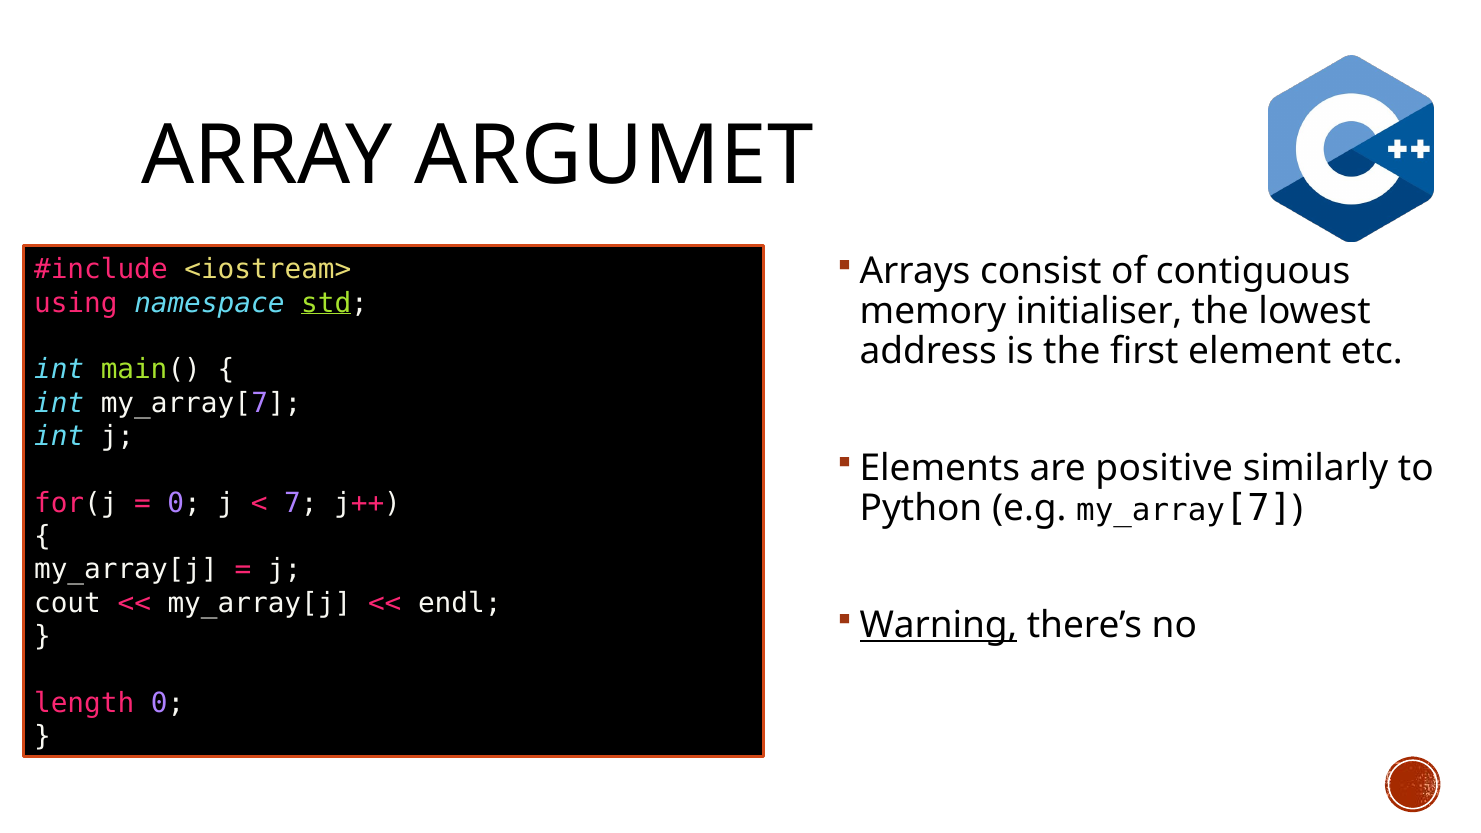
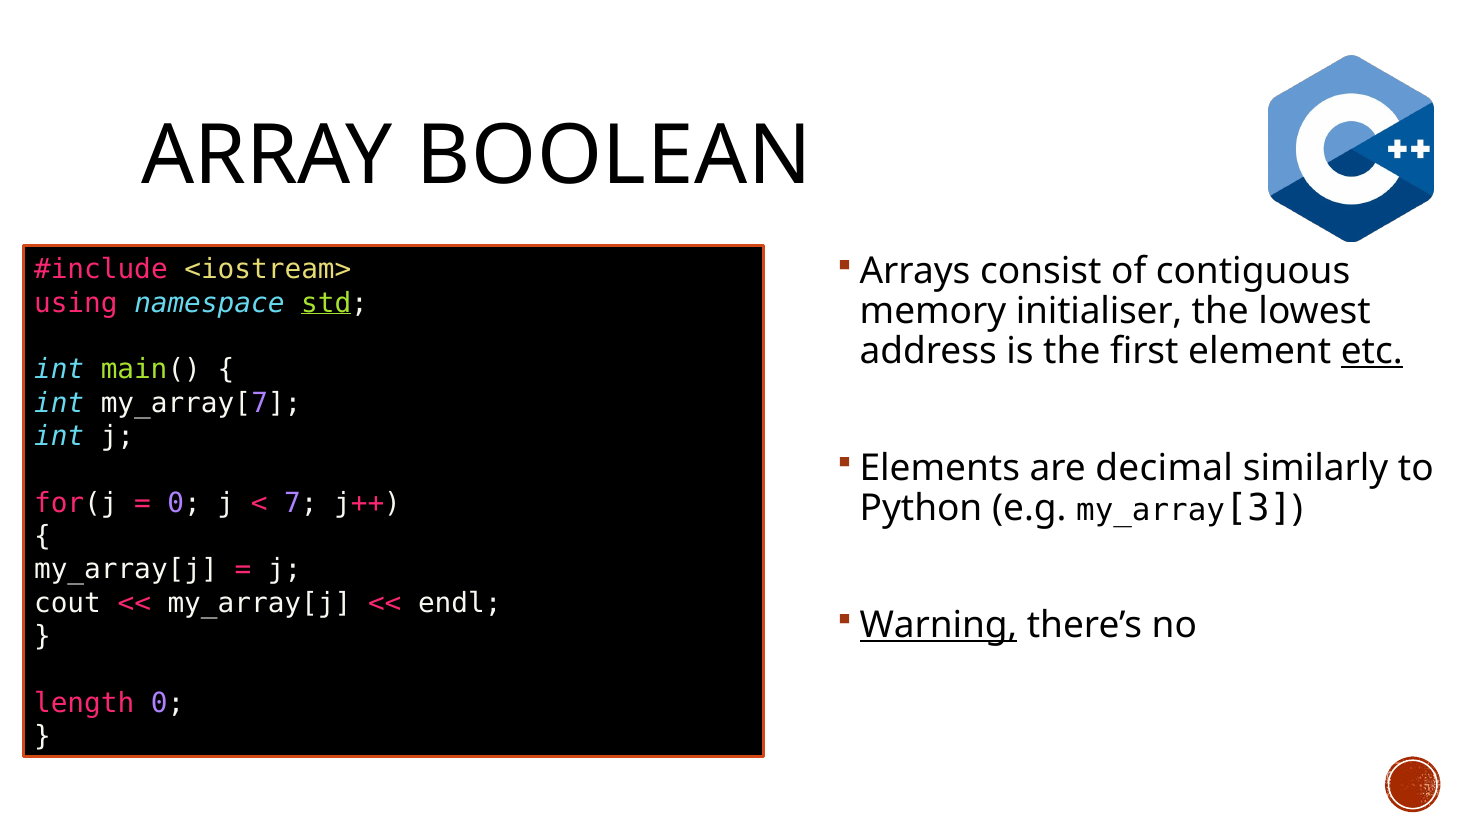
ARGUMET: ARGUMET -> BOOLEAN
etc underline: none -> present
positive: positive -> decimal
7 at (1258, 508): 7 -> 3
